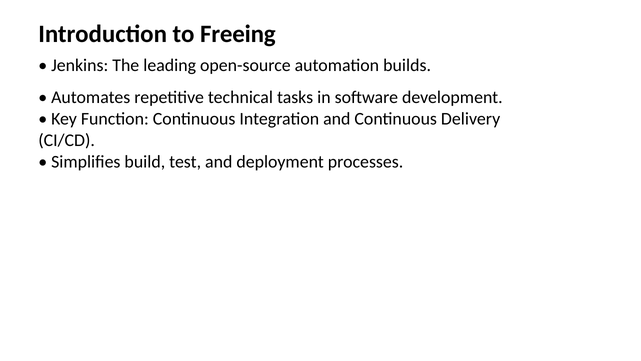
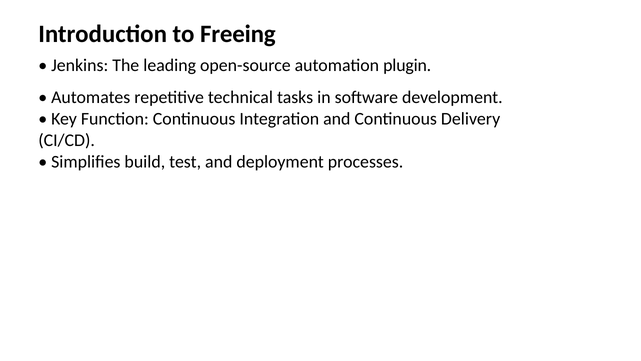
builds: builds -> plugin
